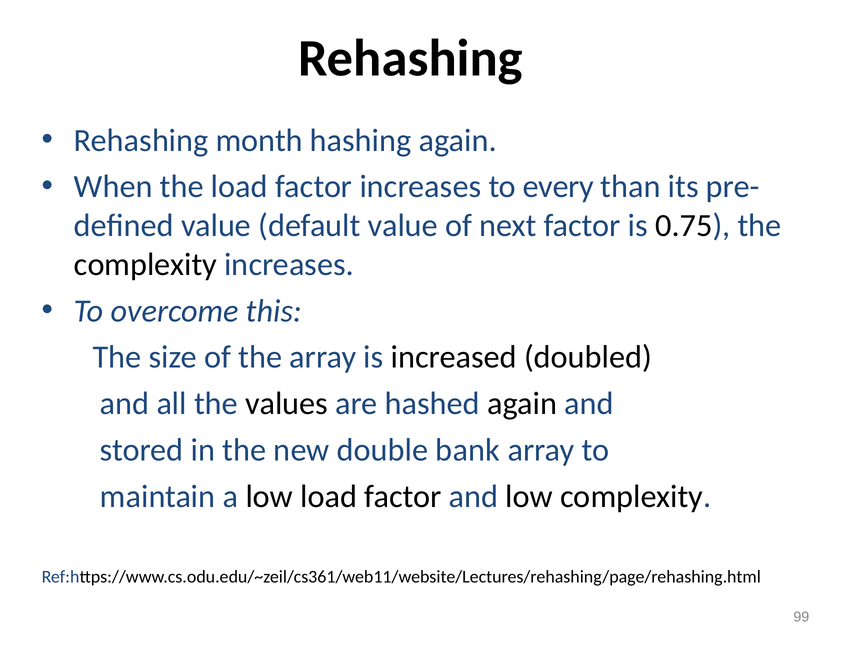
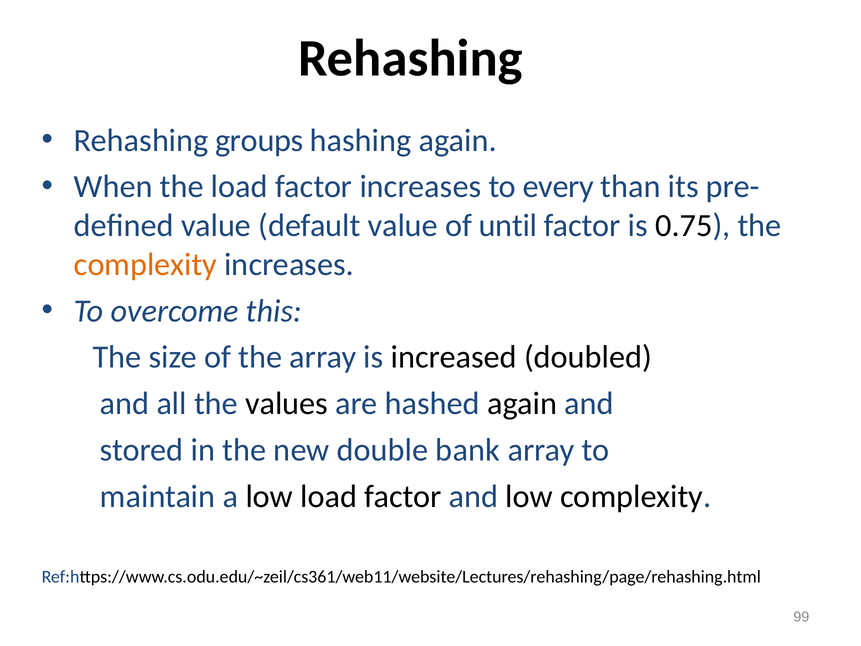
month: month -> groups
next: next -> until
complexity at (145, 264) colour: black -> orange
